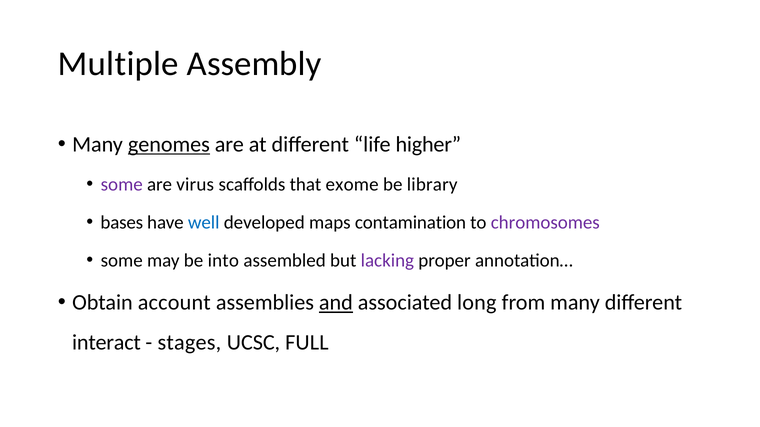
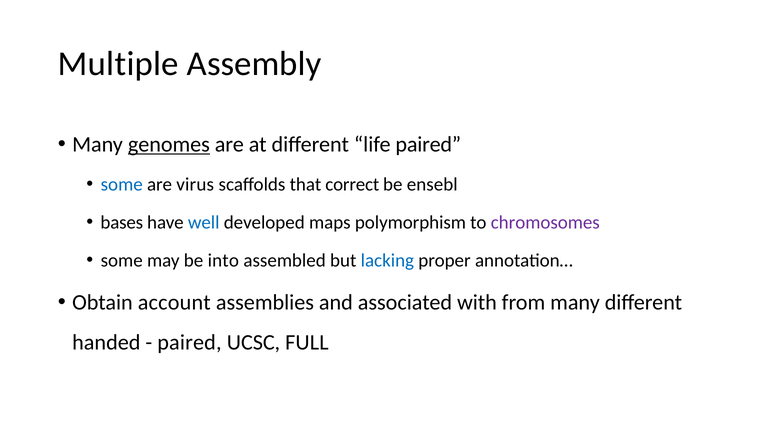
life higher: higher -> paired
some at (122, 185) colour: purple -> blue
exome: exome -> correct
library: library -> ensebl
contamination: contamination -> polymorphism
lacking colour: purple -> blue
and underline: present -> none
long: long -> with
interact: interact -> handed
stages at (189, 343): stages -> paired
